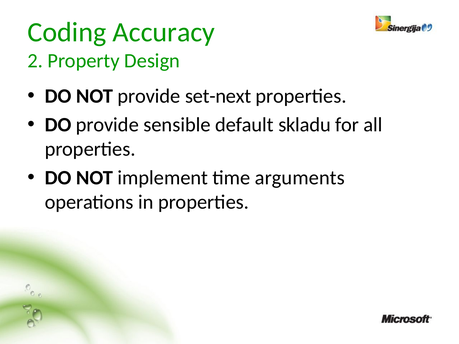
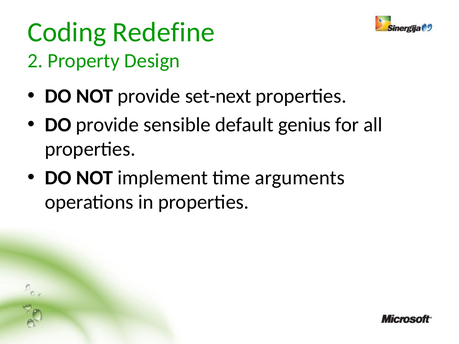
Accuracy: Accuracy -> Redefine
skladu: skladu -> genius
